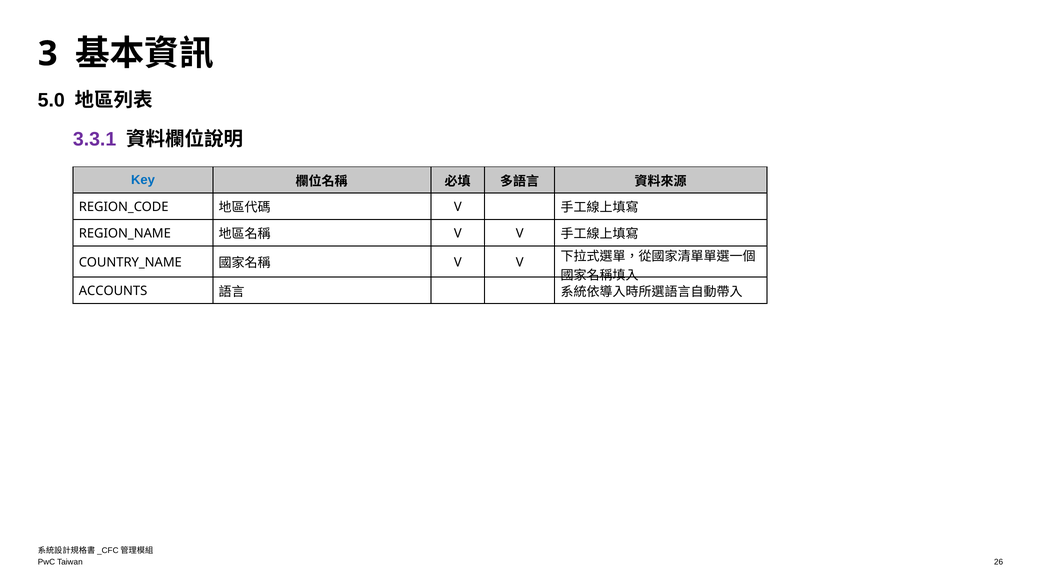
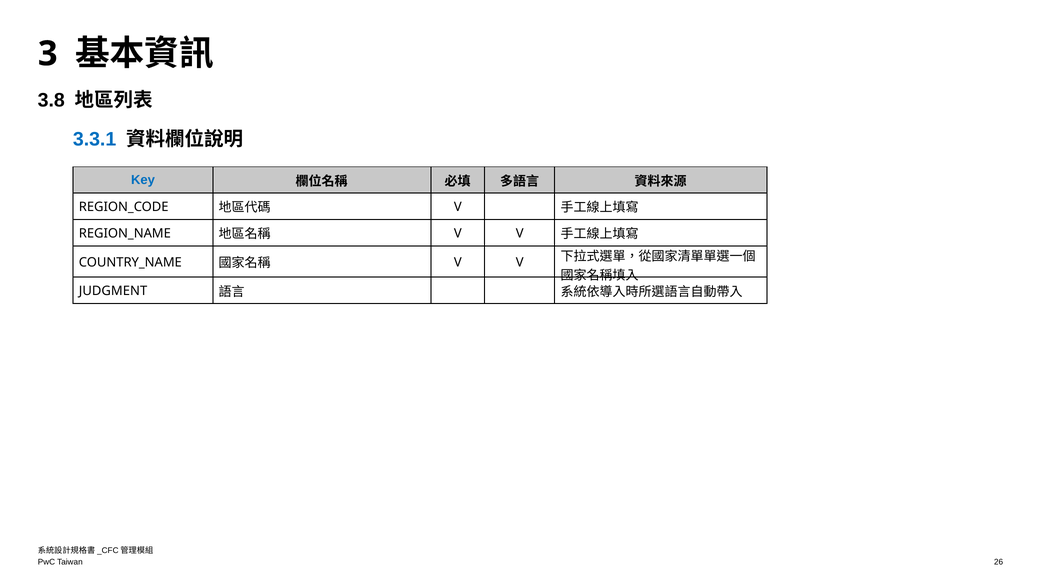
5.0: 5.0 -> 3.8
3.3.1 colour: purple -> blue
ACCOUNTS: ACCOUNTS -> JUDGMENT
